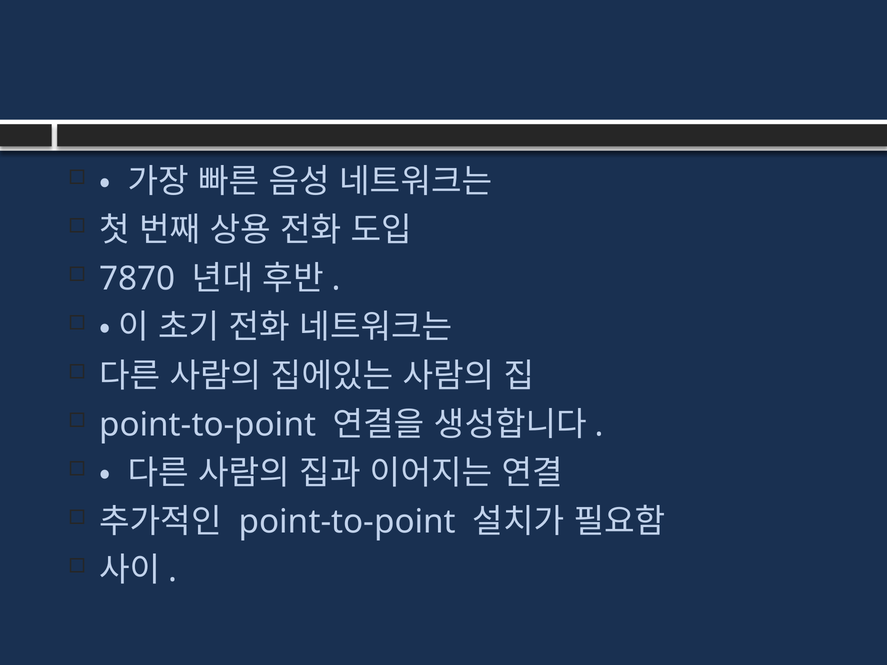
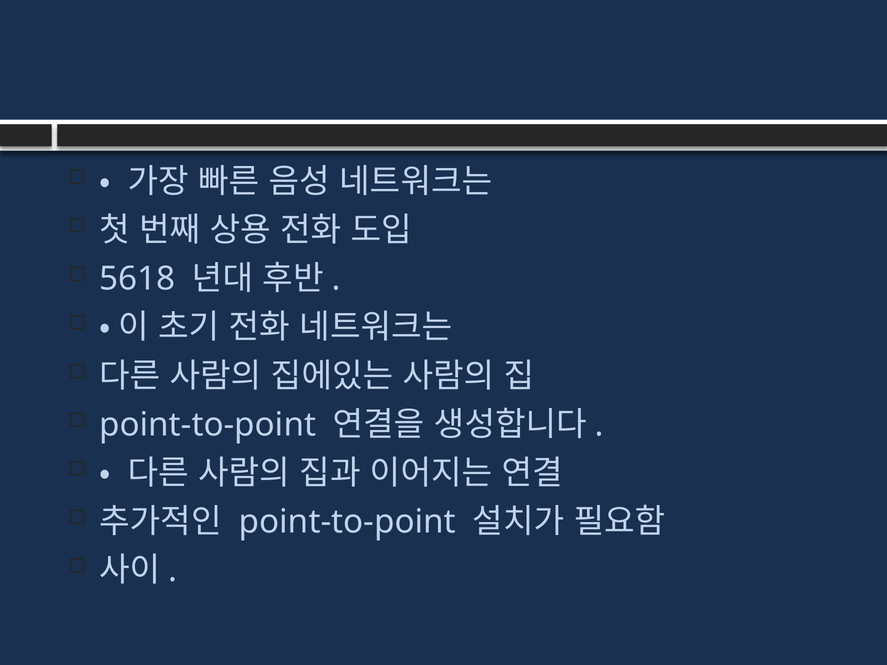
7870: 7870 -> 5618
